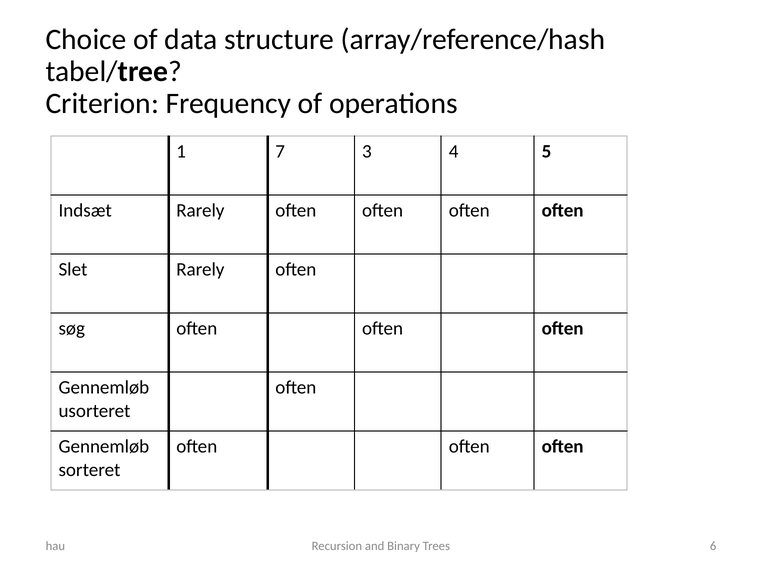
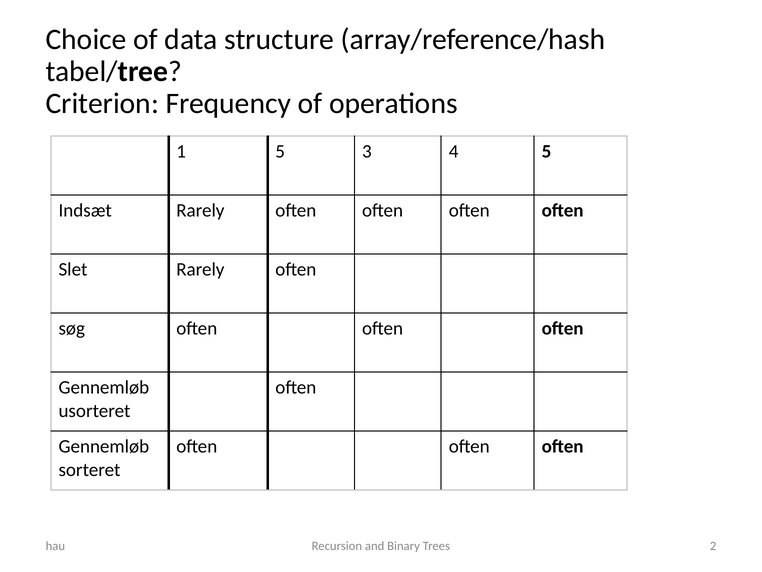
1 7: 7 -> 5
6: 6 -> 2
